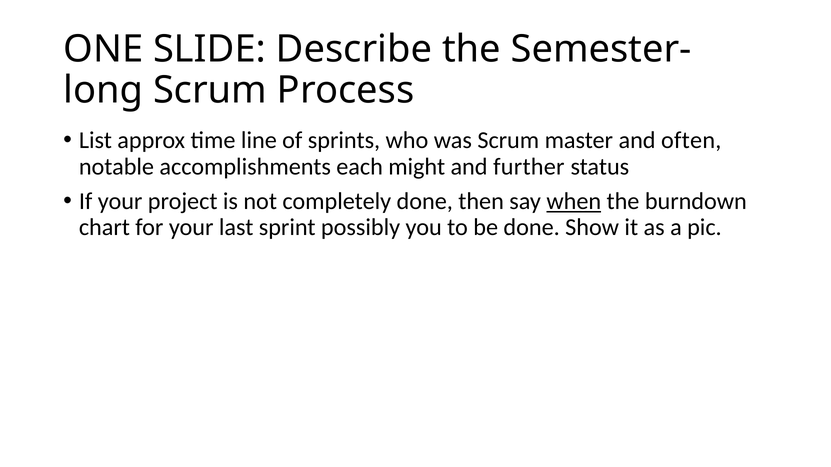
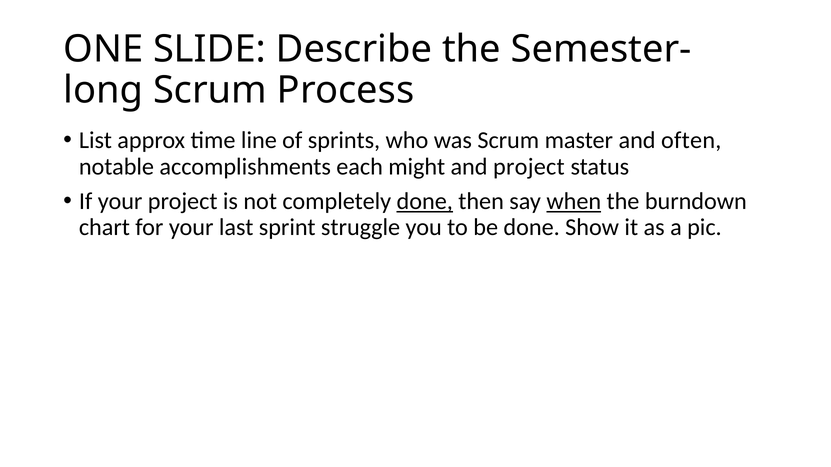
and further: further -> project
done at (425, 202) underline: none -> present
possibly: possibly -> struggle
